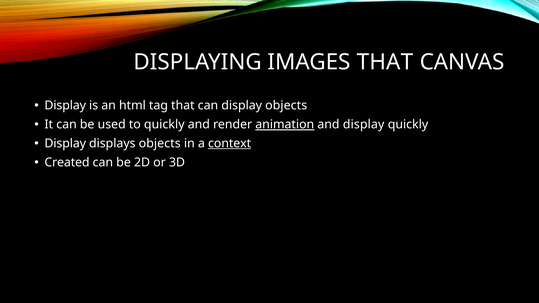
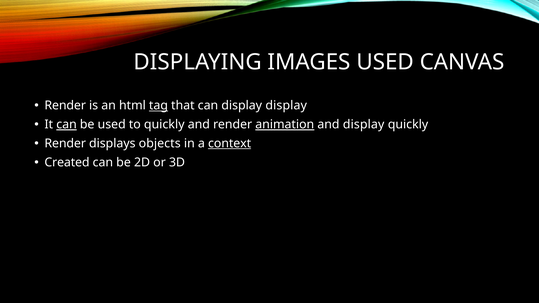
IMAGES THAT: THAT -> USED
Display at (65, 106): Display -> Render
tag underline: none -> present
display objects: objects -> display
can at (67, 125) underline: none -> present
Display at (65, 144): Display -> Render
